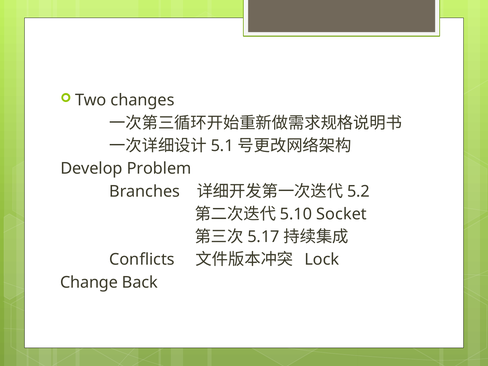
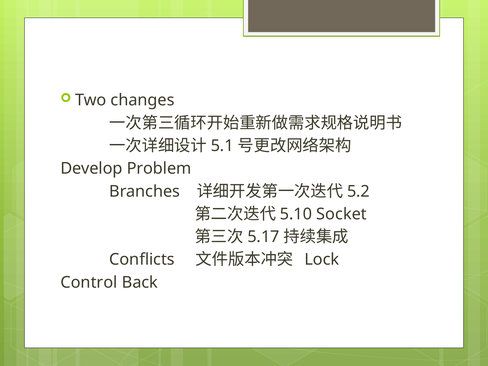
Change: Change -> Control
